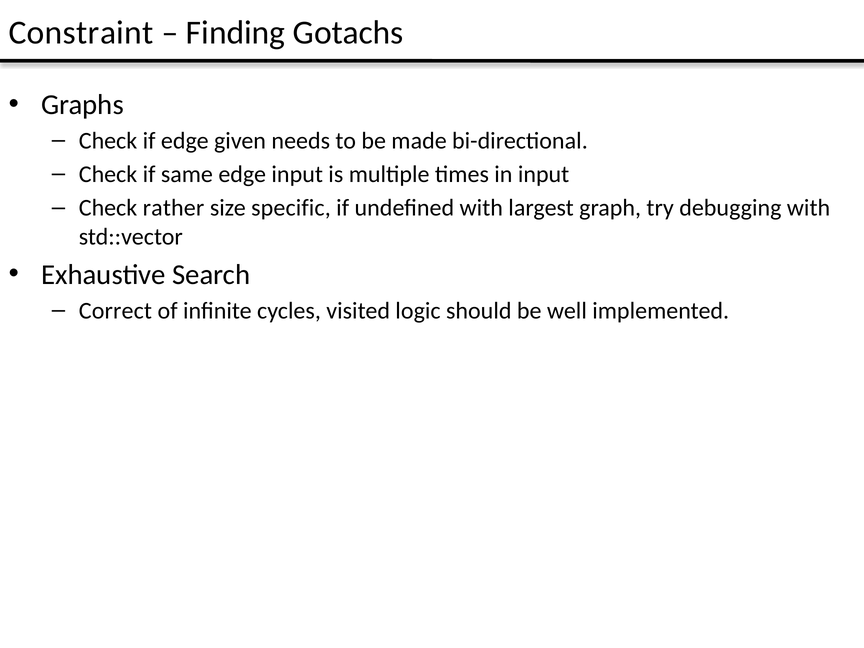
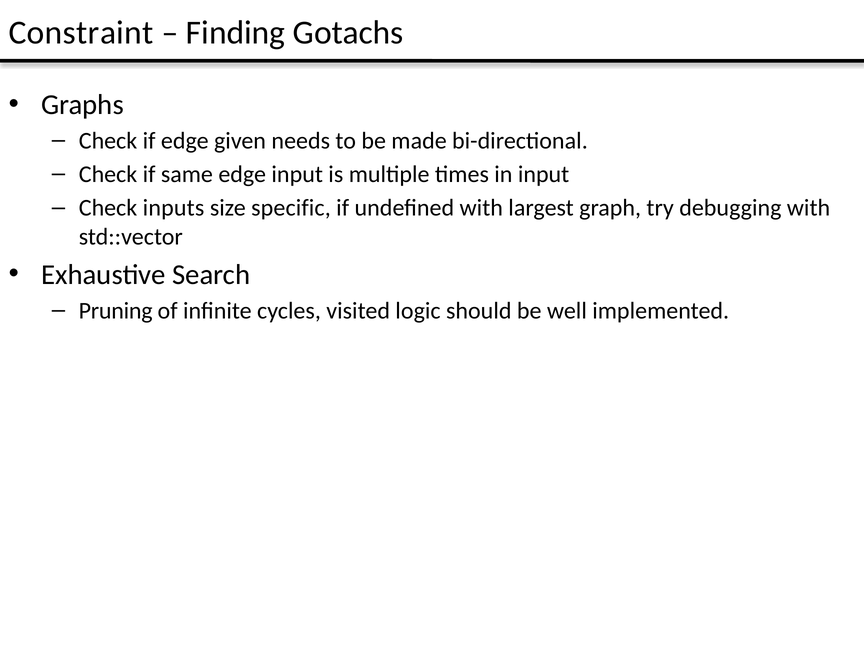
rather: rather -> inputs
Correct: Correct -> Pruning
